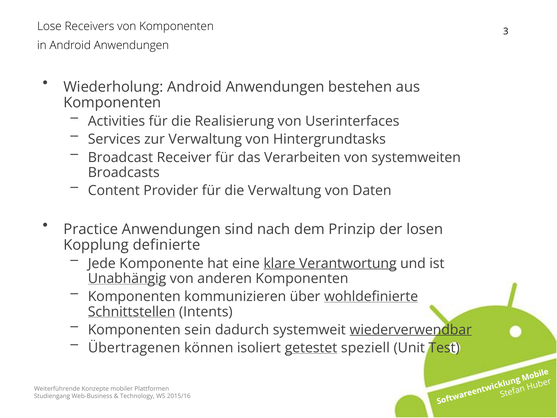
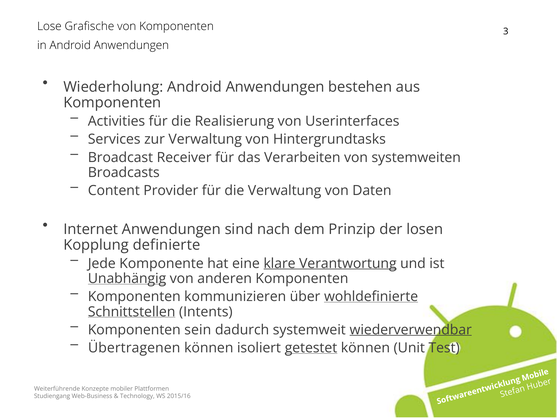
Receivers: Receivers -> Grafische
Practice: Practice -> Internet
getestet speziell: speziell -> können
